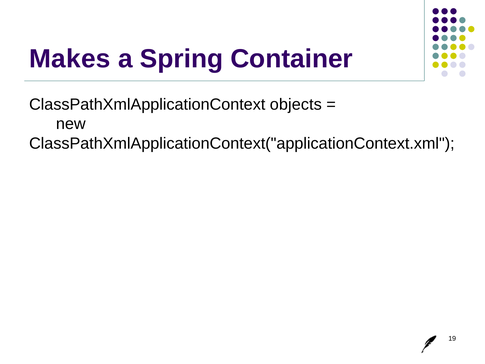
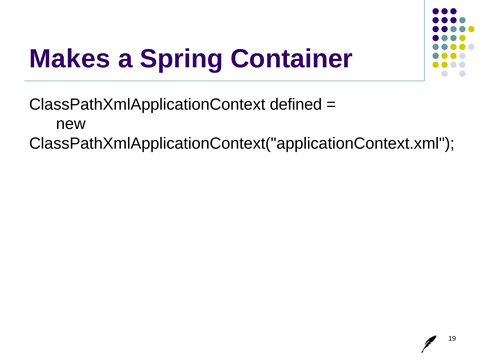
objects: objects -> defined
